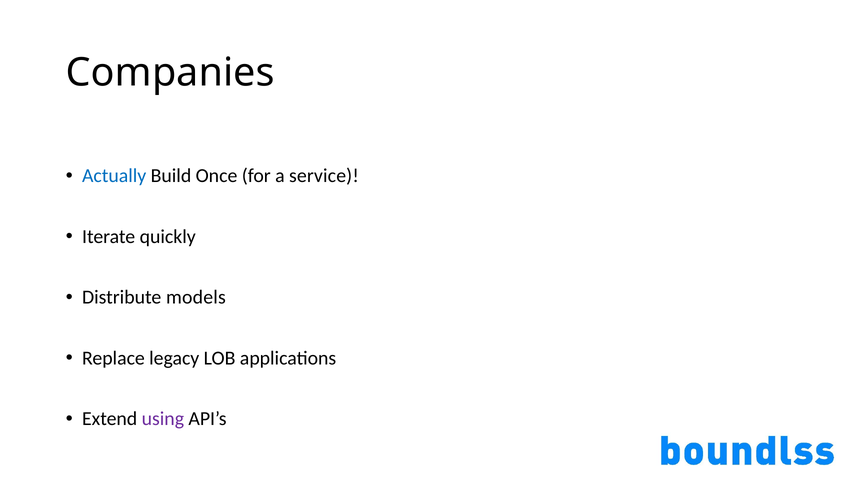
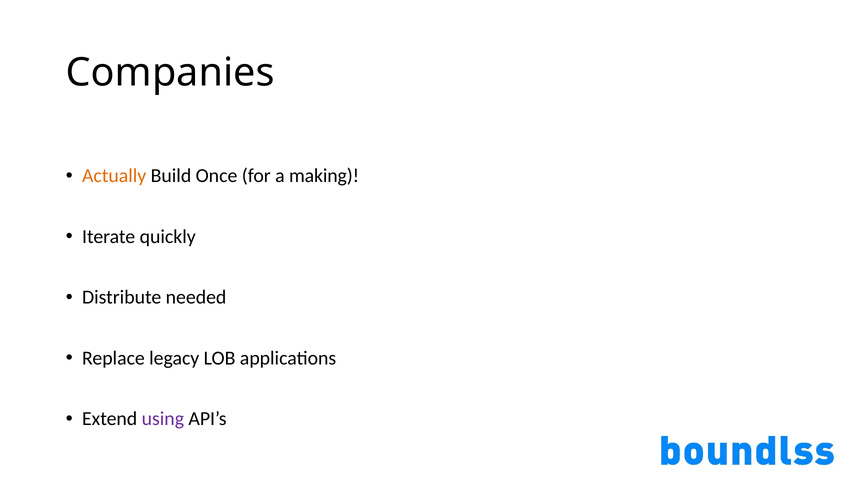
Actually colour: blue -> orange
service: service -> making
models: models -> needed
